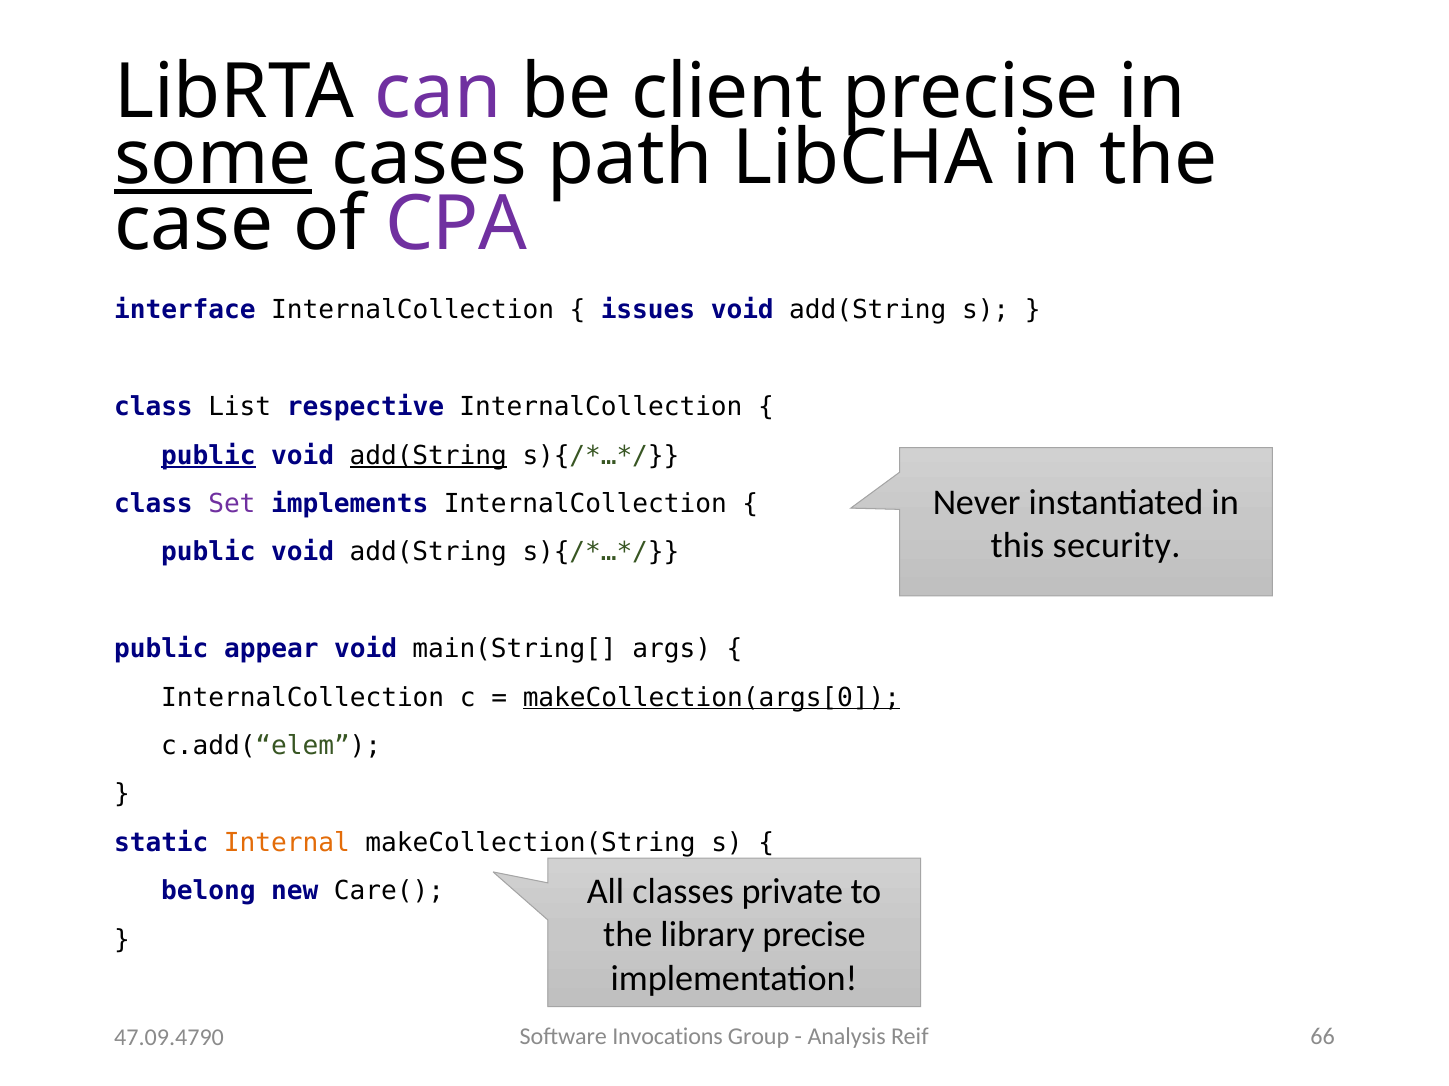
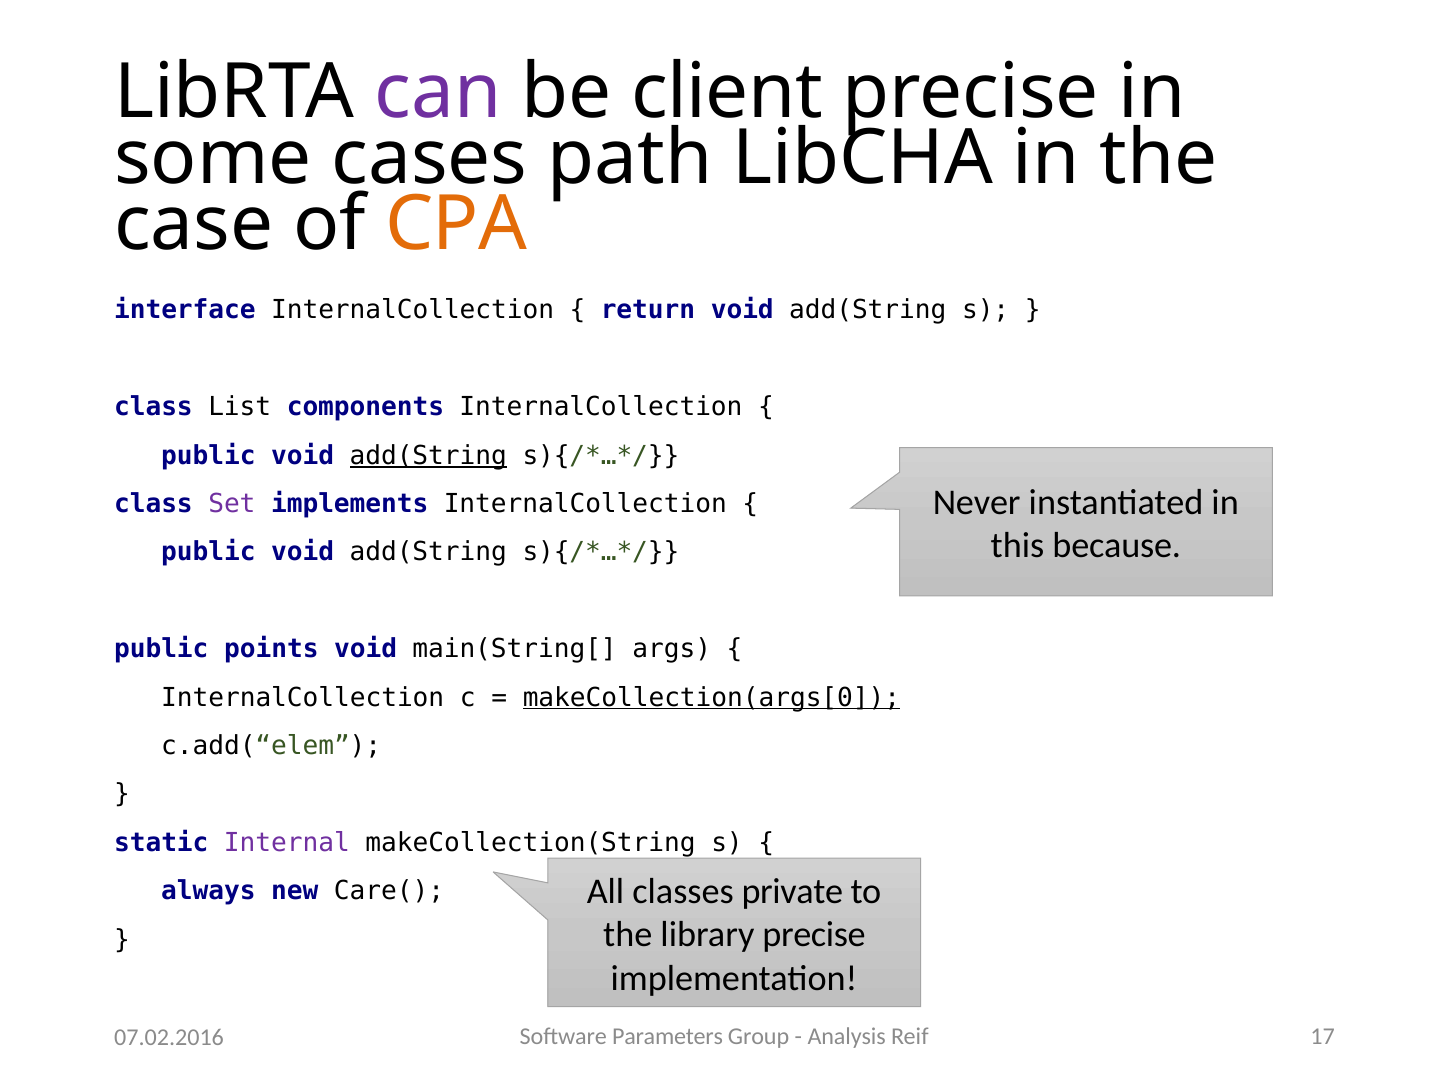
some underline: present -> none
CPA colour: purple -> orange
issues: issues -> return
respective: respective -> components
public at (208, 456) underline: present -> none
security: security -> because
appear: appear -> points
Internal colour: orange -> purple
belong: belong -> always
Invocations: Invocations -> Parameters
66: 66 -> 17
47.09.4790: 47.09.4790 -> 07.02.2016
